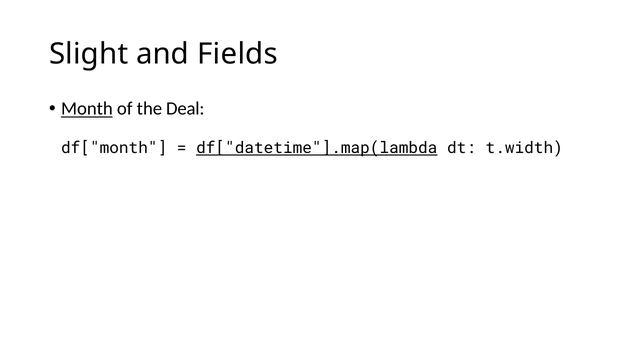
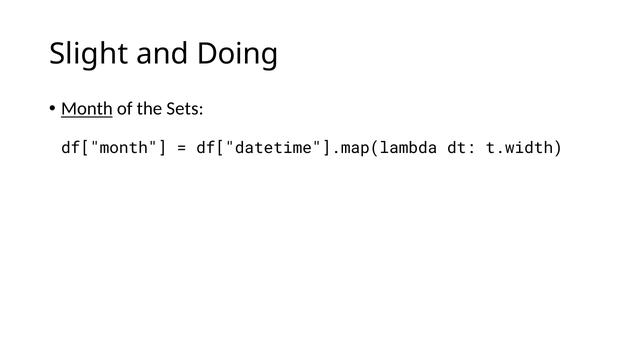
Fields: Fields -> Doing
Deal: Deal -> Sets
df["datetime"].map(lambda underline: present -> none
